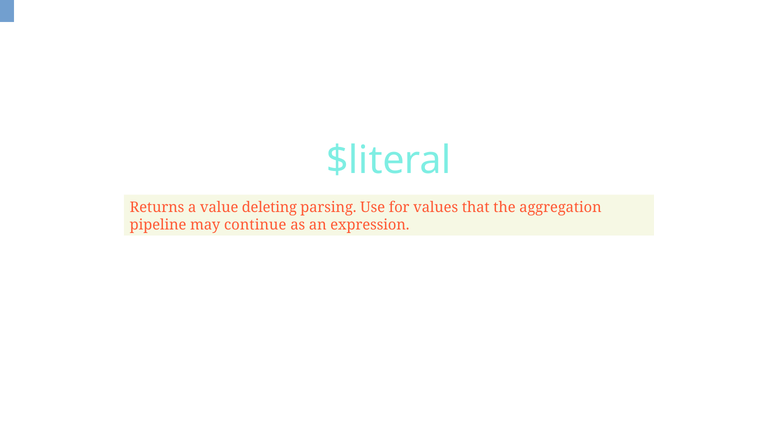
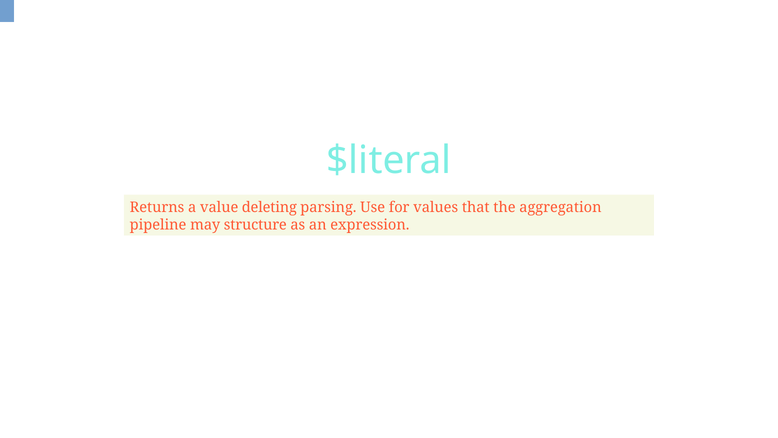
continue: continue -> structure
